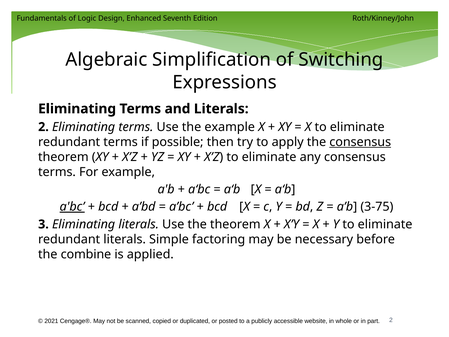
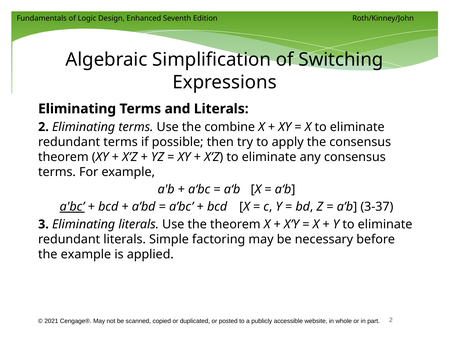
the example: example -> combine
consensus at (360, 142) underline: present -> none
3-75: 3-75 -> 3-37
the combine: combine -> example
